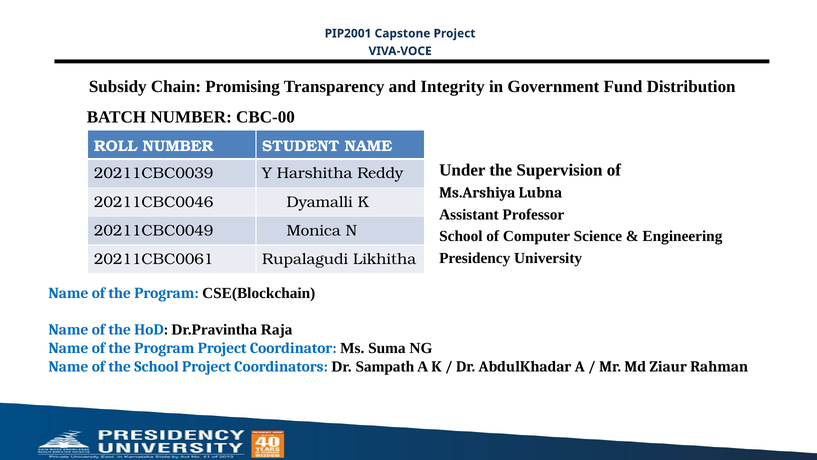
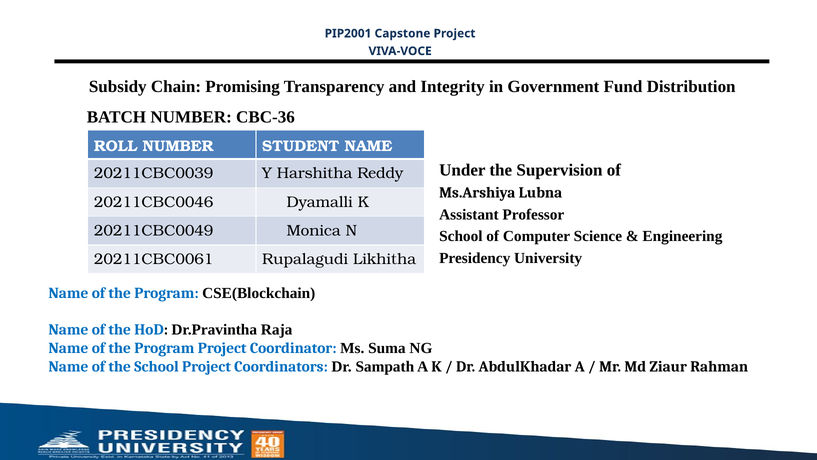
CBC-00: CBC-00 -> CBC-36
